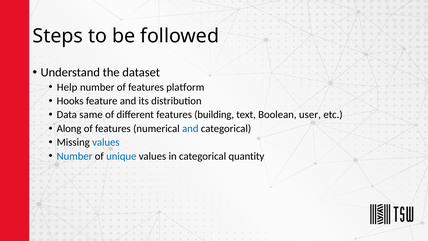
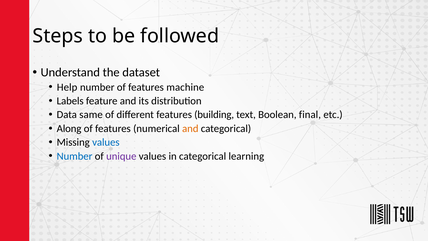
platform: platform -> machine
Hooks: Hooks -> Labels
user: user -> final
and at (190, 128) colour: blue -> orange
unique colour: blue -> purple
quantity: quantity -> learning
